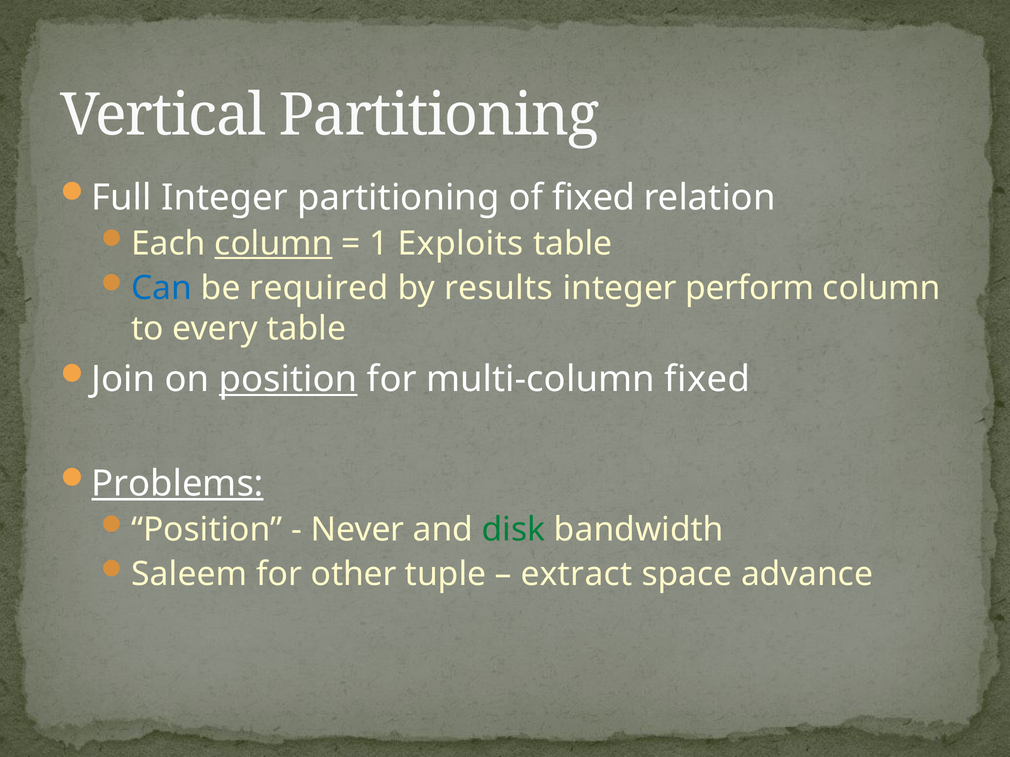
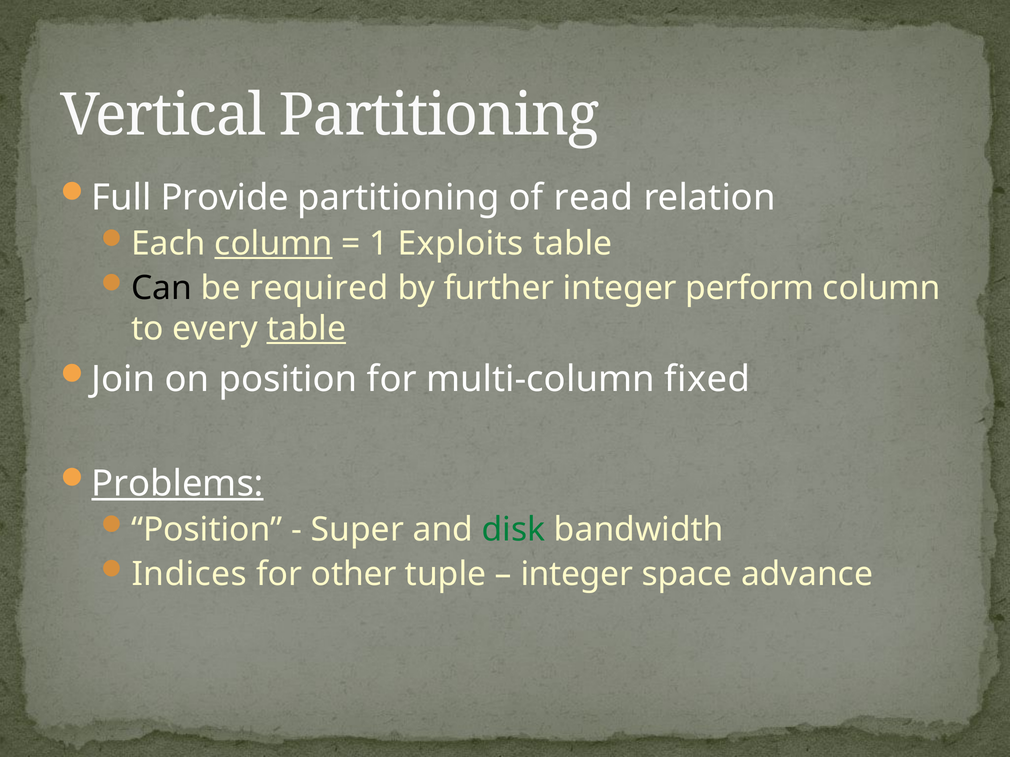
Full Integer: Integer -> Provide
of fixed: fixed -> read
Can colour: blue -> black
results: results -> further
table at (306, 329) underline: none -> present
position at (288, 380) underline: present -> none
Never: Never -> Super
Saleem: Saleem -> Indices
extract at (576, 575): extract -> integer
